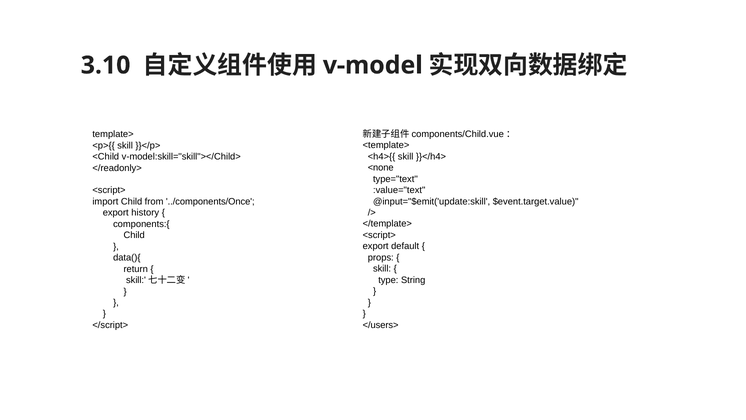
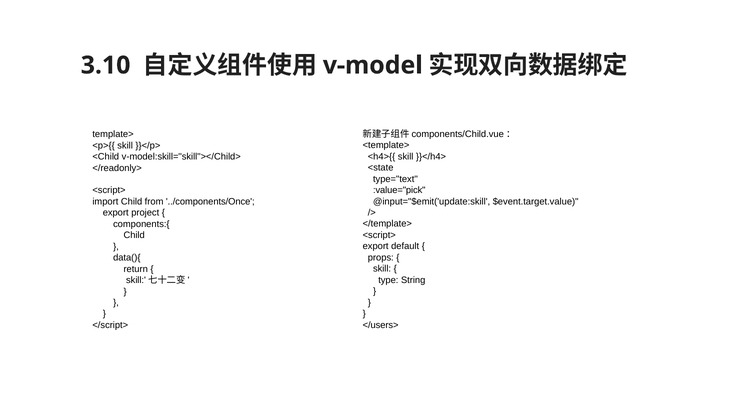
<none: <none -> <state
:value="text: :value="text -> :value="pick
history: history -> project
